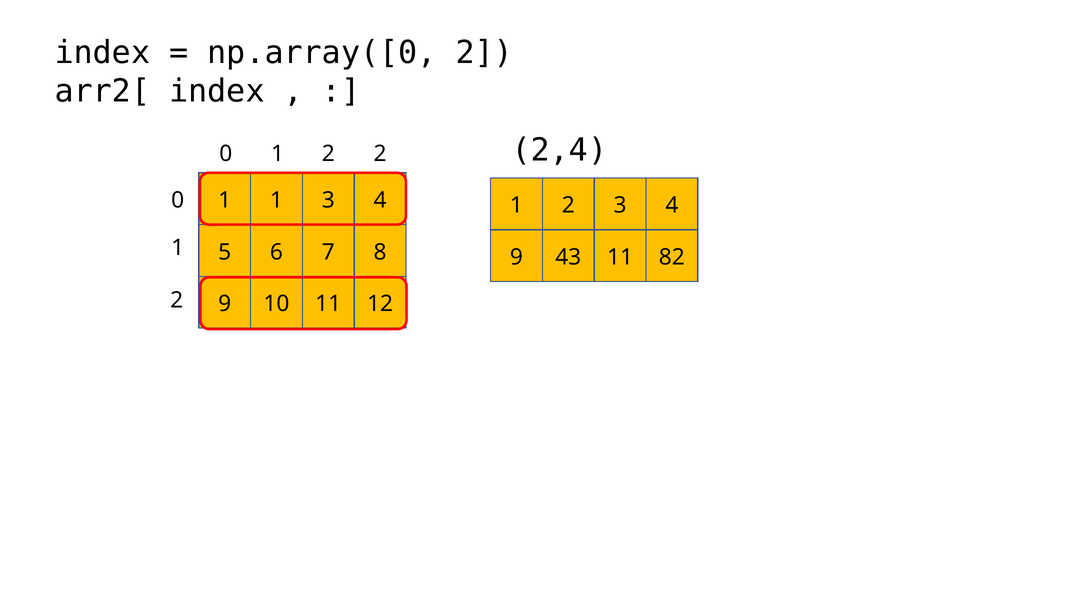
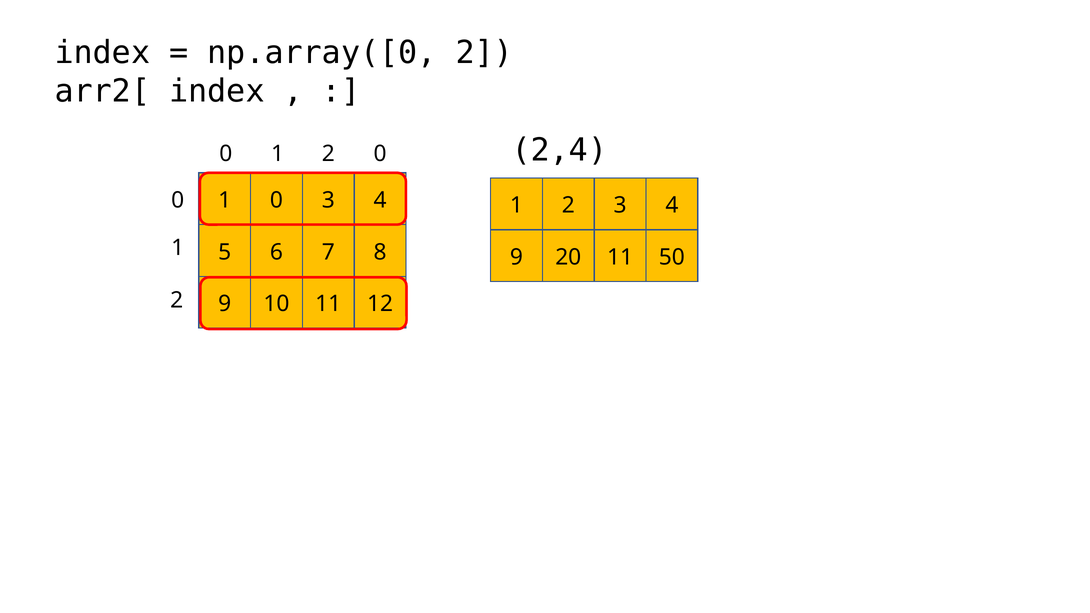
2 2: 2 -> 0
1 1: 1 -> 0
43: 43 -> 20
82: 82 -> 50
